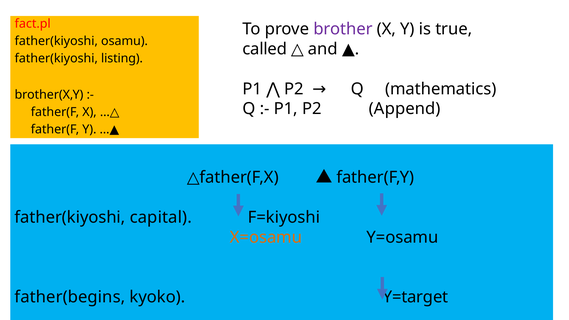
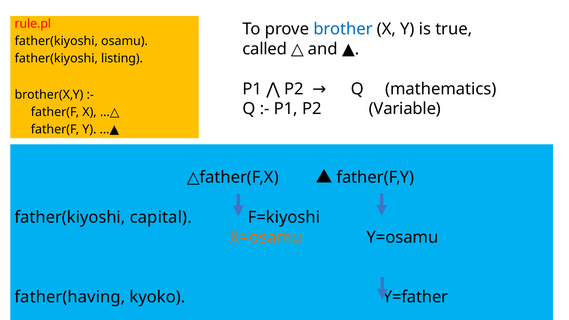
fact.pl: fact.pl -> rule.pl
brother colour: purple -> blue
Append: Append -> Variable
father(begins: father(begins -> father(having
Y=target: Y=target -> Y=father
